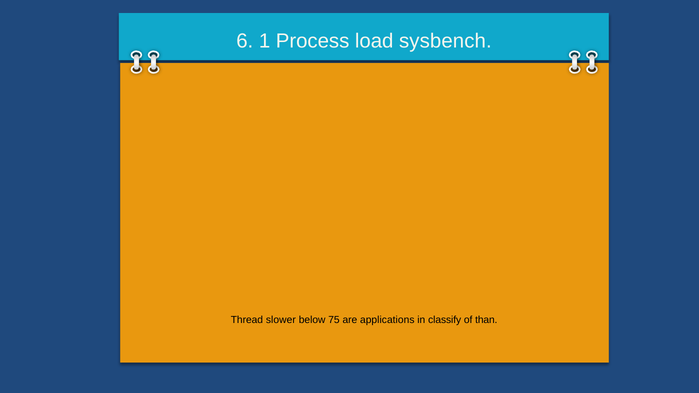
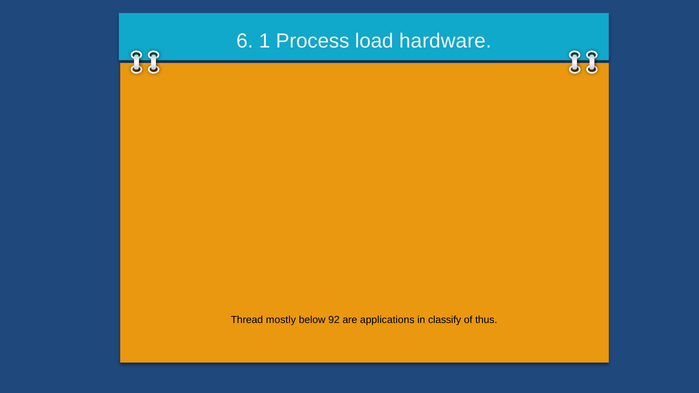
sysbench: sysbench -> hardware
slower: slower -> mostly
75: 75 -> 92
than: than -> thus
